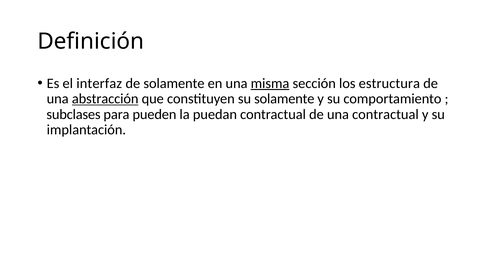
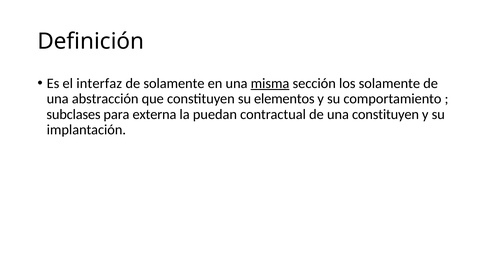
los estructura: estructura -> solamente
abstracción underline: present -> none
su solamente: solamente -> elementos
pueden: pueden -> externa
una contractual: contractual -> constituyen
